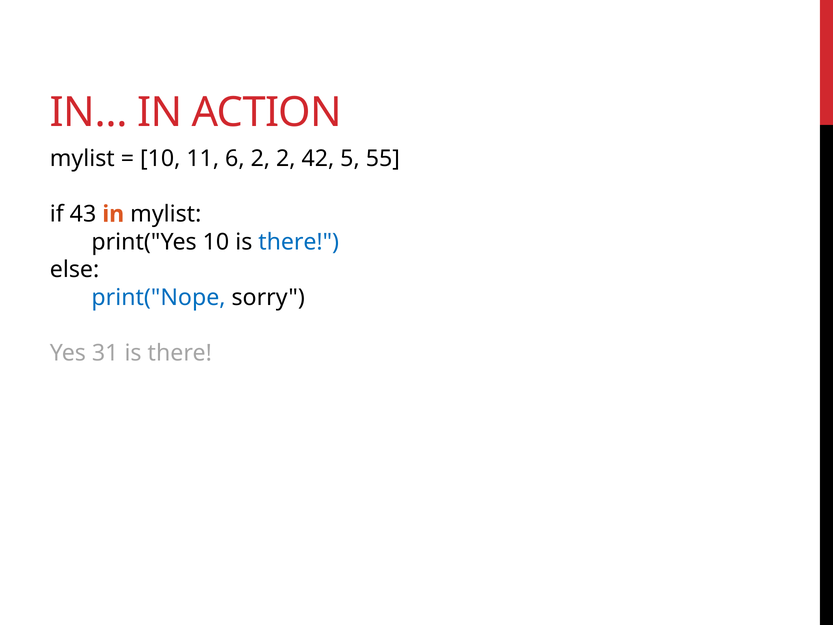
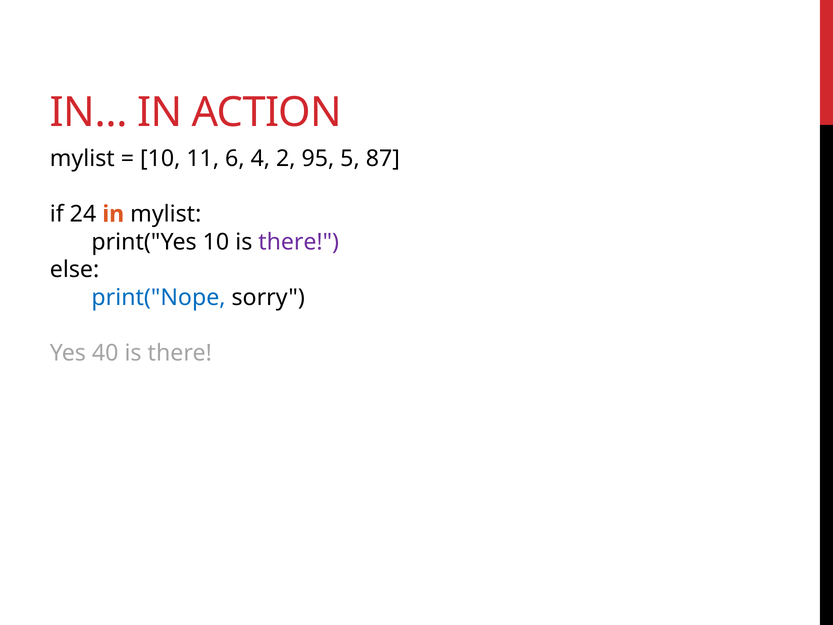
6 2: 2 -> 4
42: 42 -> 95
55: 55 -> 87
43: 43 -> 24
there at (299, 242) colour: blue -> purple
31: 31 -> 40
